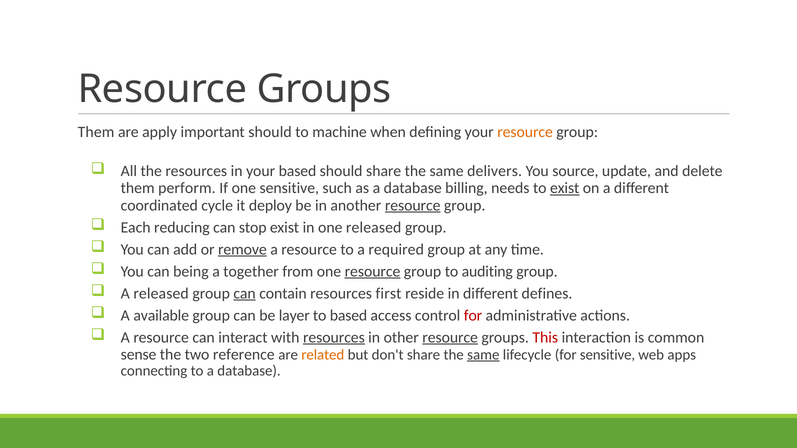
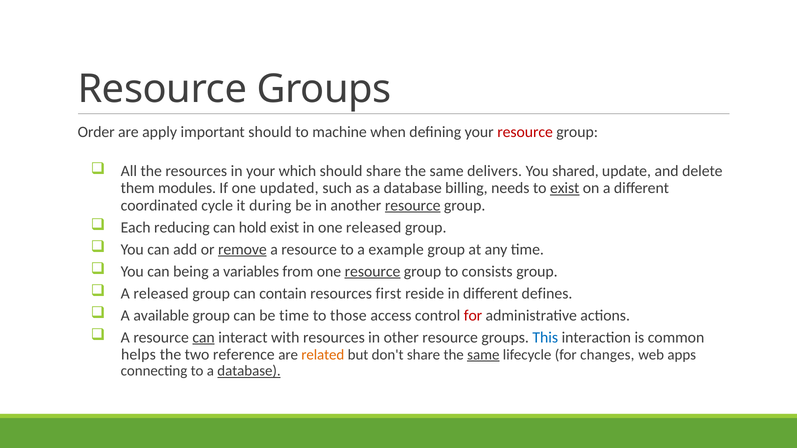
Them at (96, 132): Them -> Order
resource at (525, 132) colour: orange -> red
your based: based -> which
source: source -> shared
perform: perform -> modules
one sensitive: sensitive -> updated
deploy: deploy -> during
stop: stop -> hold
required: required -> example
together: together -> variables
auditing: auditing -> consists
can at (245, 294) underline: present -> none
be layer: layer -> time
to based: based -> those
can at (204, 338) underline: none -> present
resources at (334, 338) underline: present -> none
resource at (450, 338) underline: present -> none
This colour: red -> blue
sense: sense -> helps
for sensitive: sensitive -> changes
database at (249, 371) underline: none -> present
